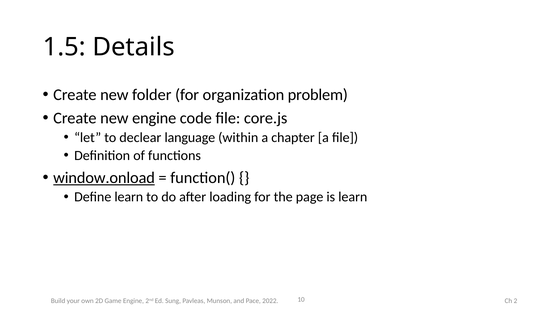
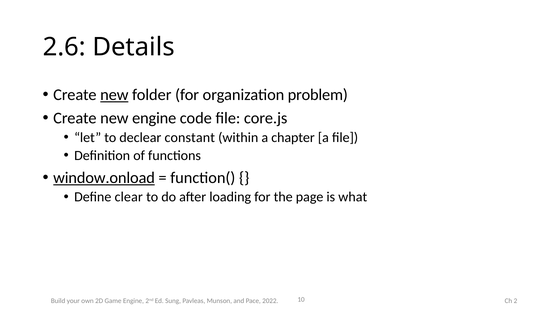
1.5: 1.5 -> 2.6
new at (114, 95) underline: none -> present
language: language -> constant
Define learn: learn -> clear
is learn: learn -> what
